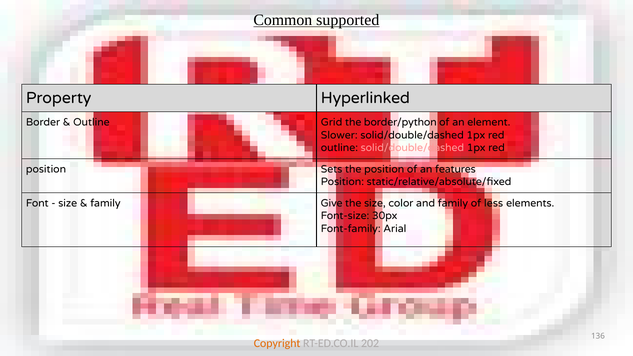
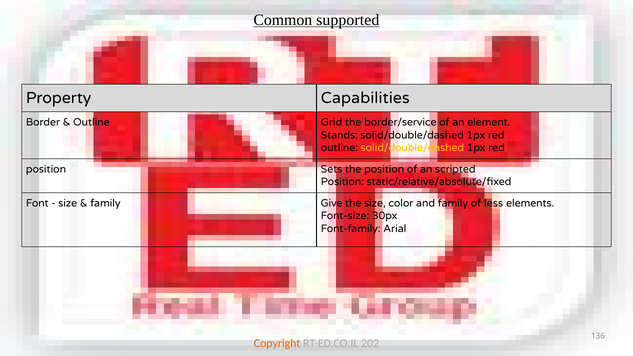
Hyperlinked: Hyperlinked -> Capabilities
border/python: border/python -> border/service
Slower: Slower -> Stands
solid/double/dashed at (412, 148) colour: pink -> yellow
features: features -> scripted
